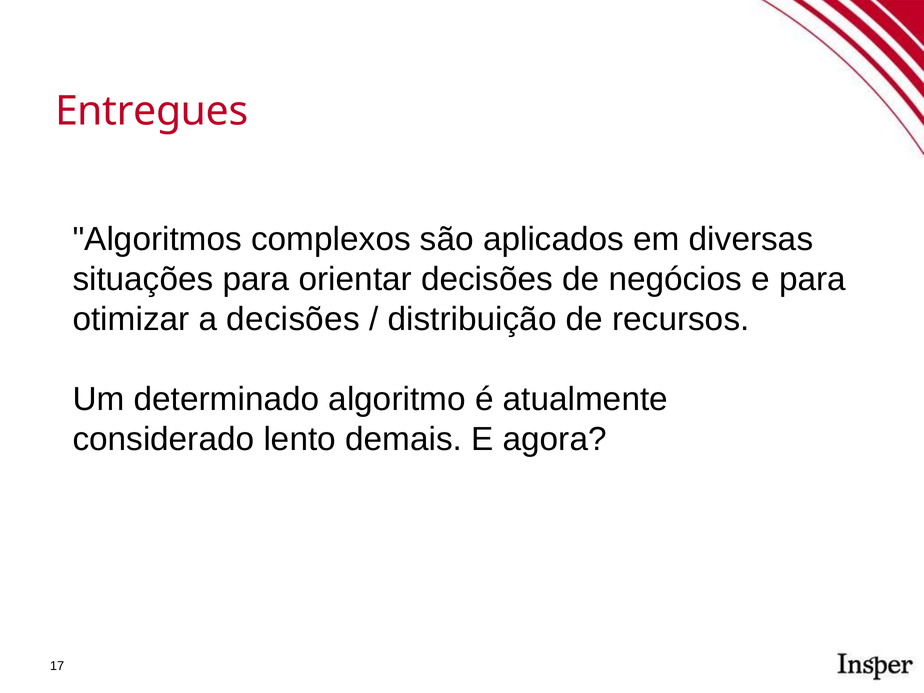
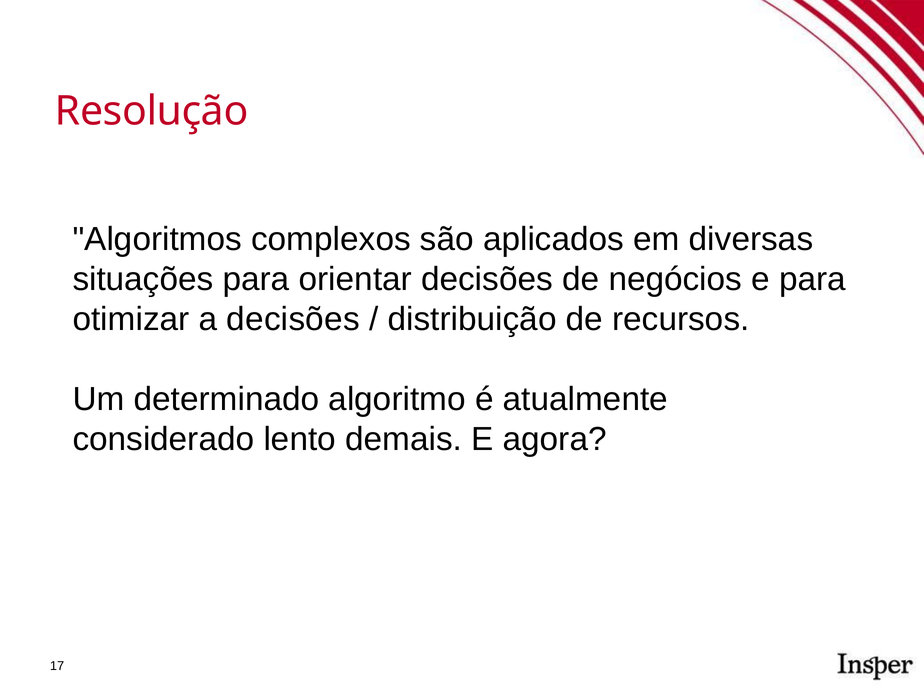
Entregues: Entregues -> Resolução
